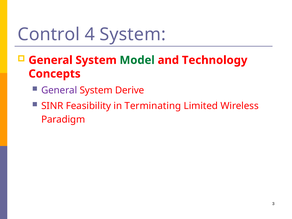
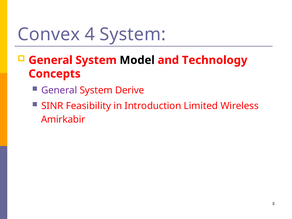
Control: Control -> Convex
Model colour: green -> black
Terminating: Terminating -> Introduction
Paradigm: Paradigm -> Amirkabir
